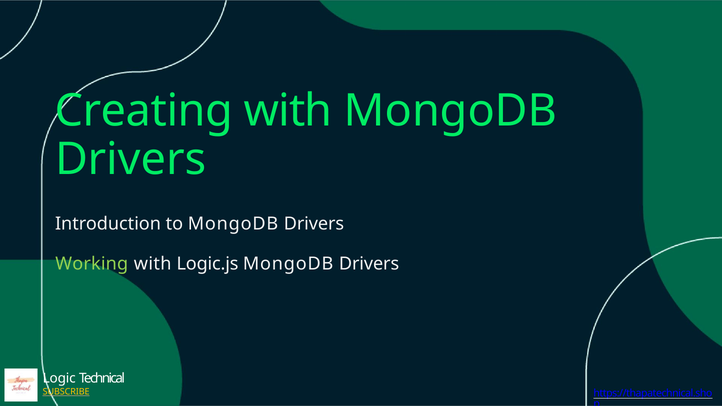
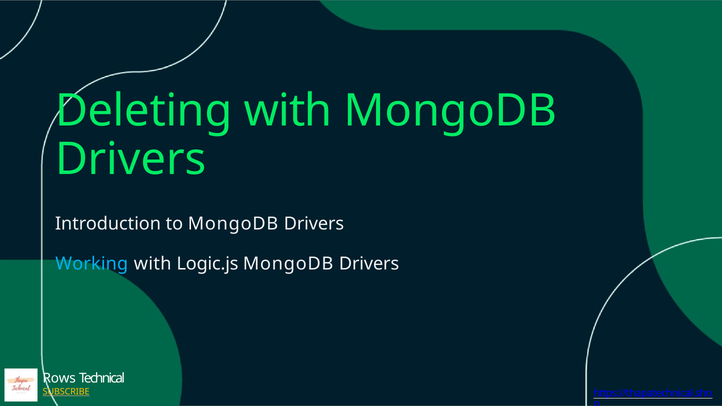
Creating: Creating -> Deleting
Working colour: light green -> light blue
Logic: Logic -> Rows
